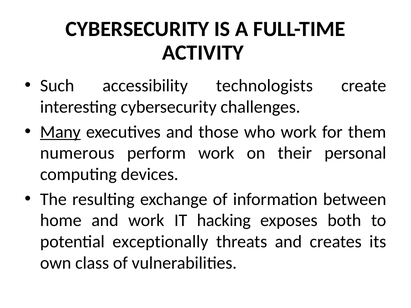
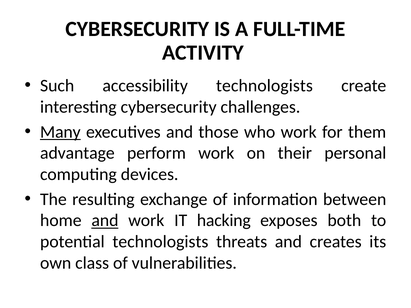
numerous: numerous -> advantage
and at (105, 221) underline: none -> present
potential exceptionally: exceptionally -> technologists
